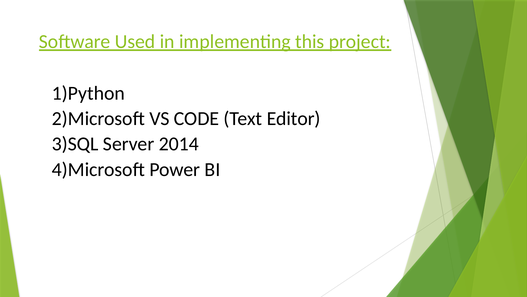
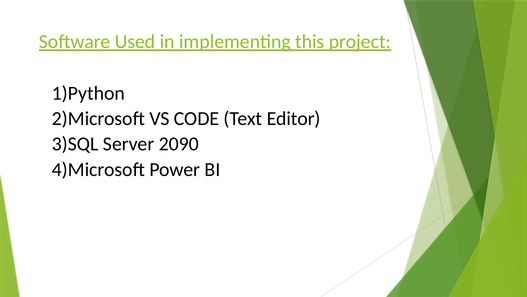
2014: 2014 -> 2090
